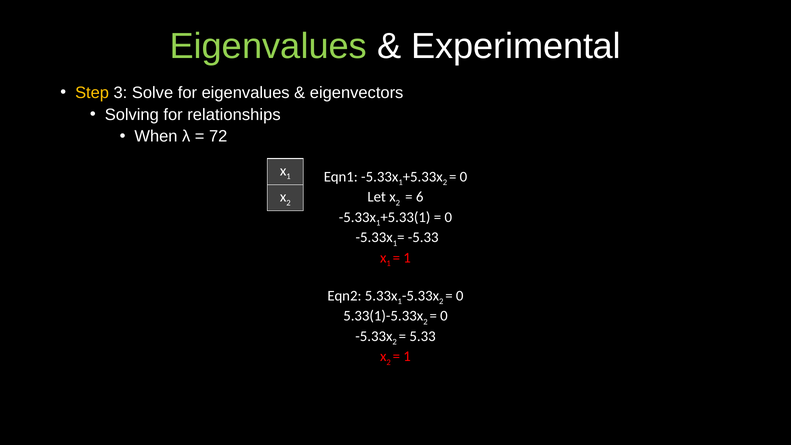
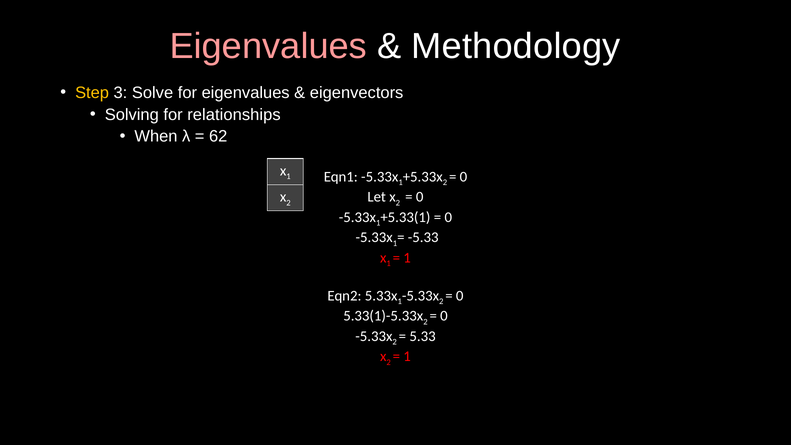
Eigenvalues at (268, 46) colour: light green -> pink
Experimental: Experimental -> Methodology
72: 72 -> 62
6 at (420, 197): 6 -> 0
